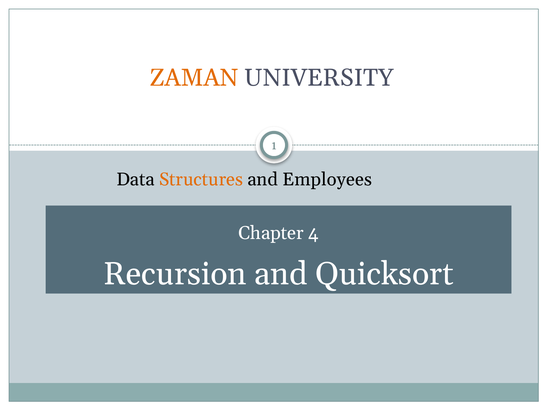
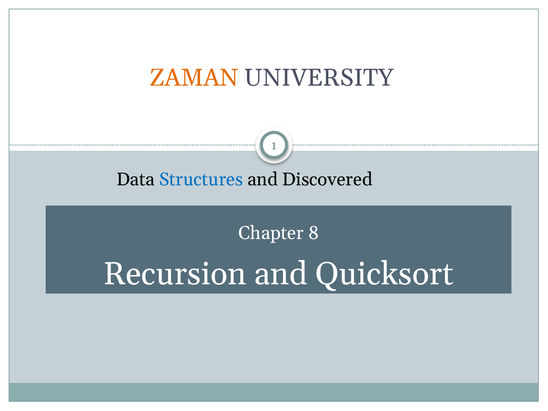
Structures colour: orange -> blue
Employees: Employees -> Discovered
4: 4 -> 8
